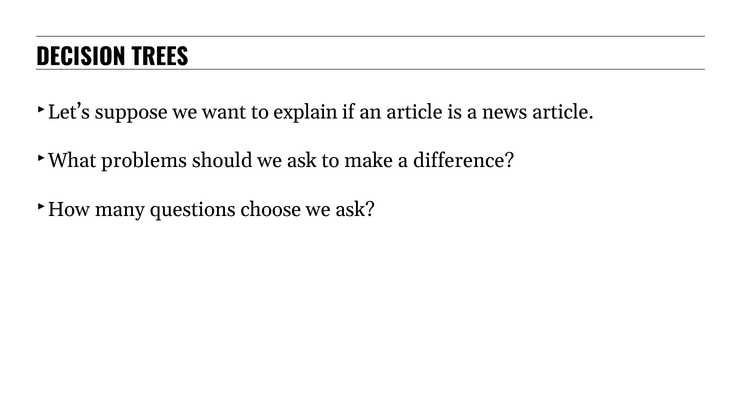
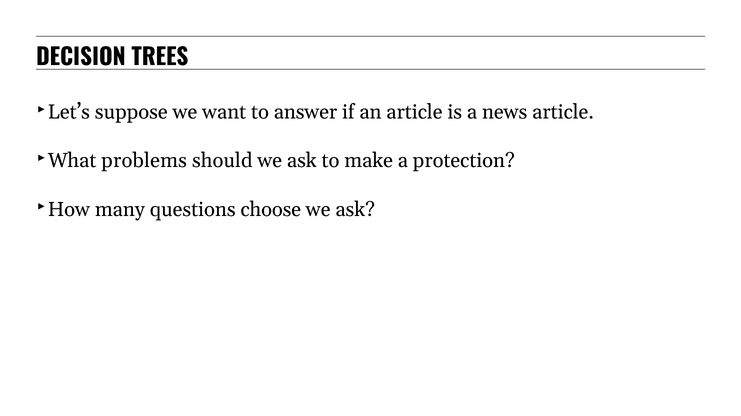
explain: explain -> answer
difference: difference -> protection
